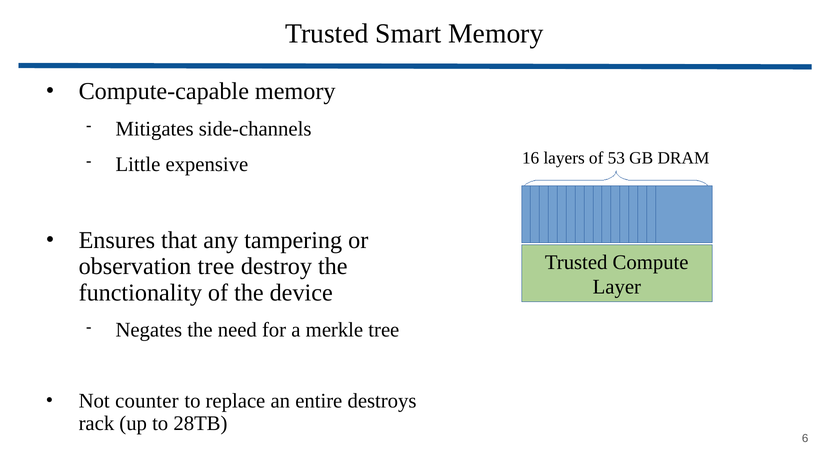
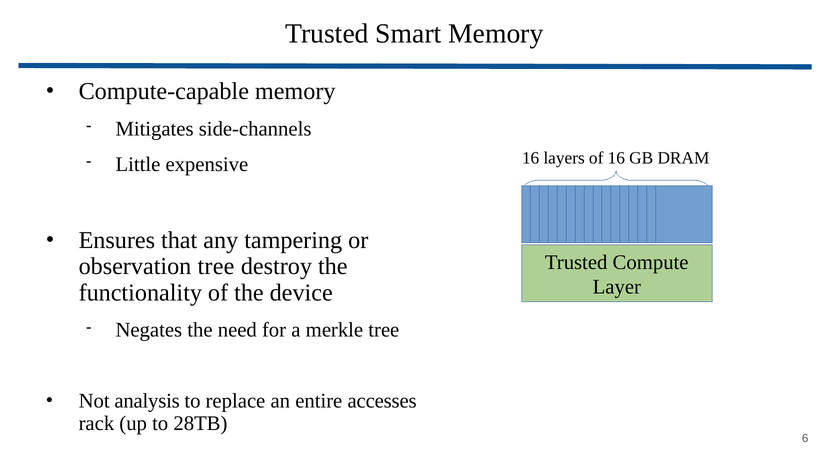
of 53: 53 -> 16
counter: counter -> analysis
destroys: destroys -> accesses
